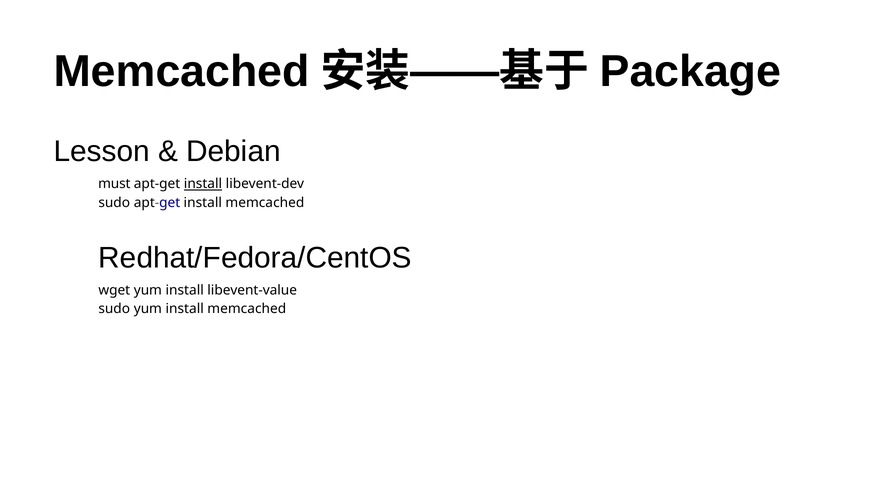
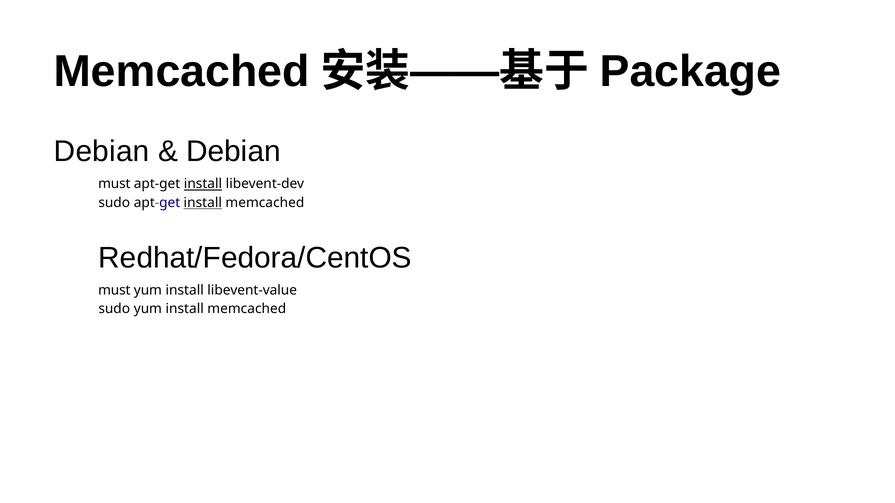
Lesson at (102, 152): Lesson -> Debian
install at (203, 203) underline: none -> present
wget at (114, 290): wget -> must
